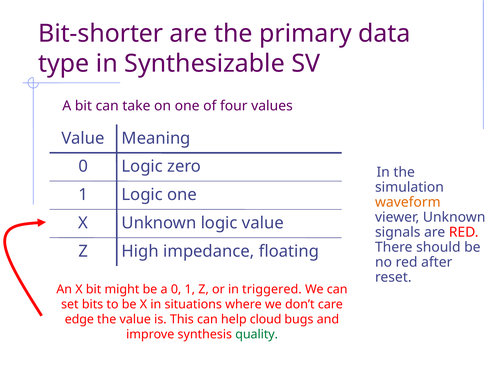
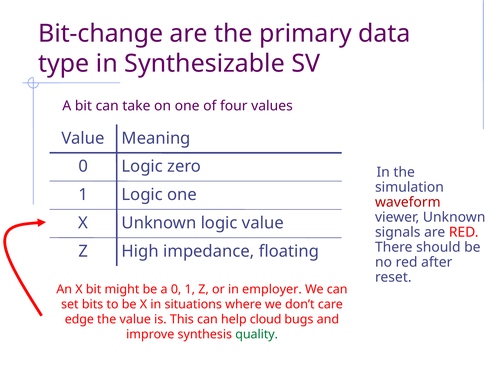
Bit-shorter: Bit-shorter -> Bit-change
waveform colour: orange -> red
triggered: triggered -> employer
